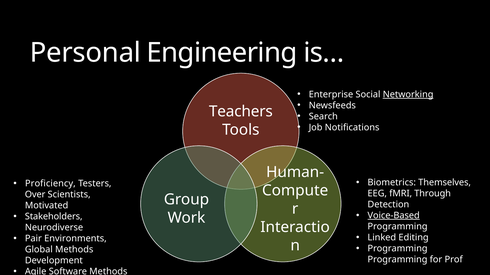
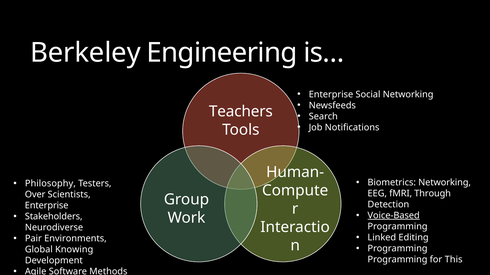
Personal: Personal -> Berkeley
Networking at (408, 95) underline: present -> none
Biometrics Themselves: Themselves -> Networking
Proficiency: Proficiency -> Philosophy
Motivated at (47, 206): Motivated -> Enterprise
Global Methods: Methods -> Knowing
Prof: Prof -> This
